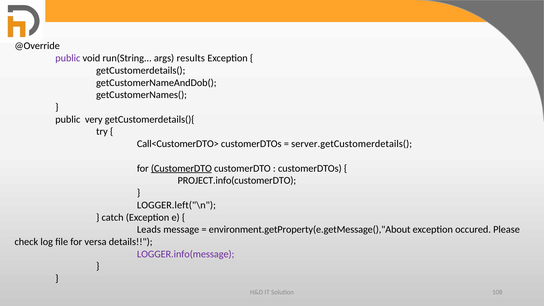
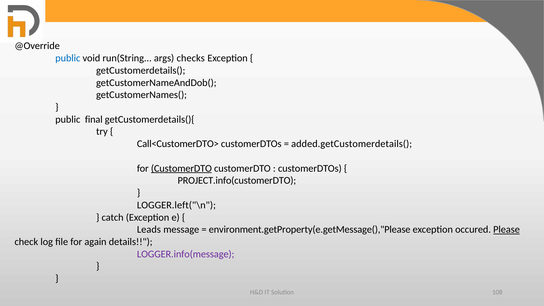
public at (68, 58) colour: purple -> blue
results: results -> checks
very: very -> final
server.getCustomerdetails(: server.getCustomerdetails( -> added.getCustomerdetails(
environment.getProperty(e.getMessage(),"About: environment.getProperty(e.getMessage(),"About -> environment.getProperty(e.getMessage(),"Please
Please underline: none -> present
versa: versa -> again
